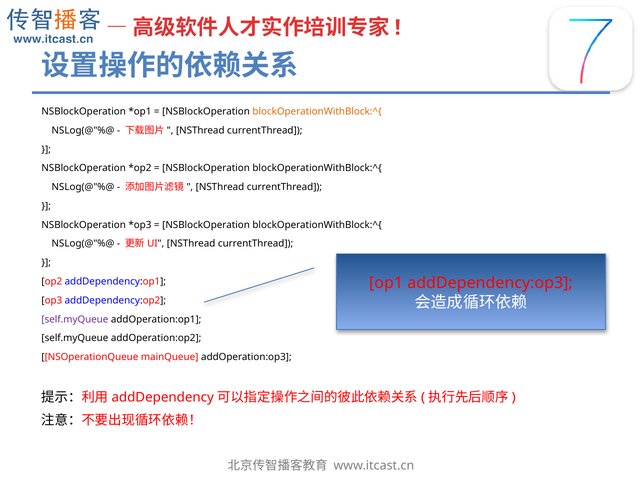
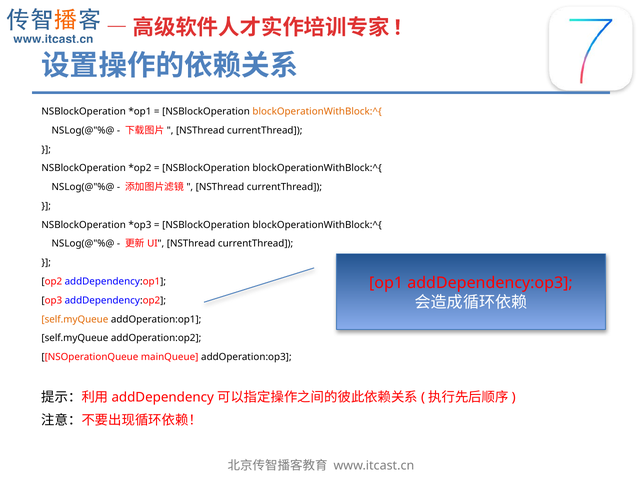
self.myQueue at (75, 320) colour: purple -> orange
